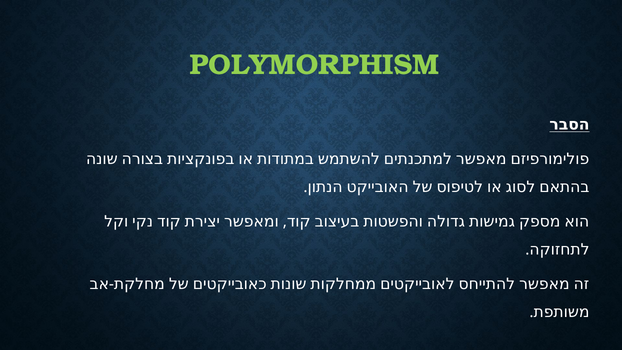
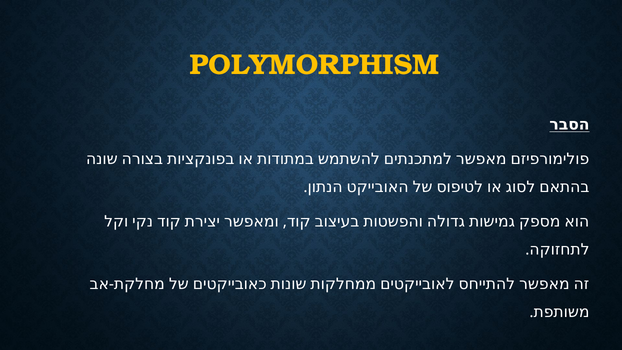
POLYMORPHISM colour: light green -> yellow
